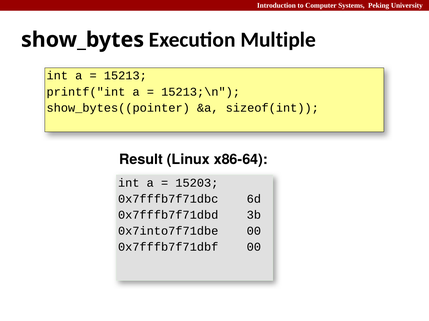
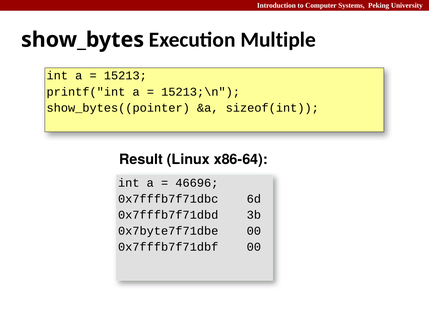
15203: 15203 -> 46696
0x7into7f71dbe: 0x7into7f71dbe -> 0x7byte7f71dbe
